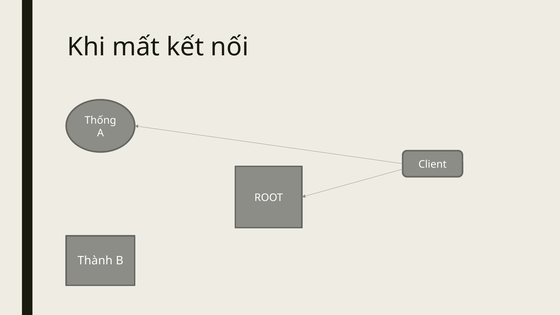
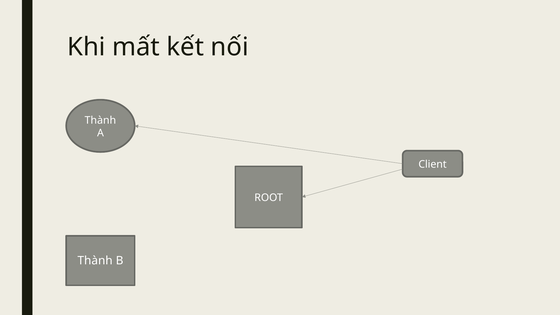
Thống at (100, 120): Thống -> Thành
